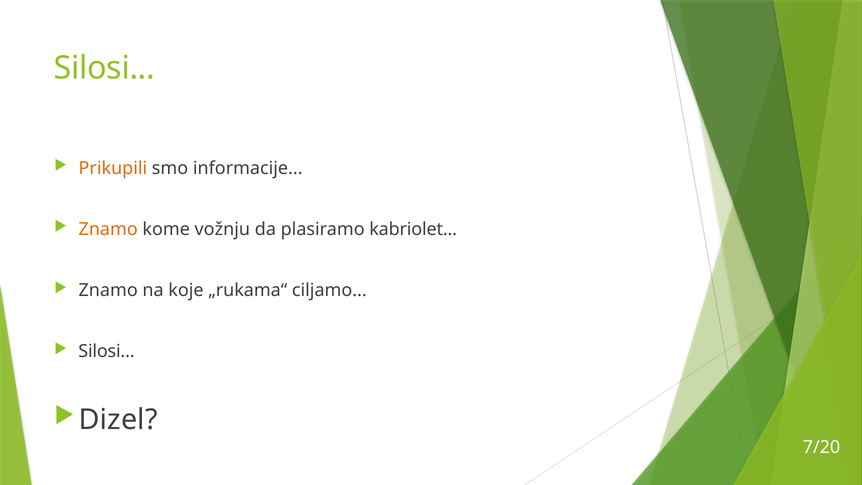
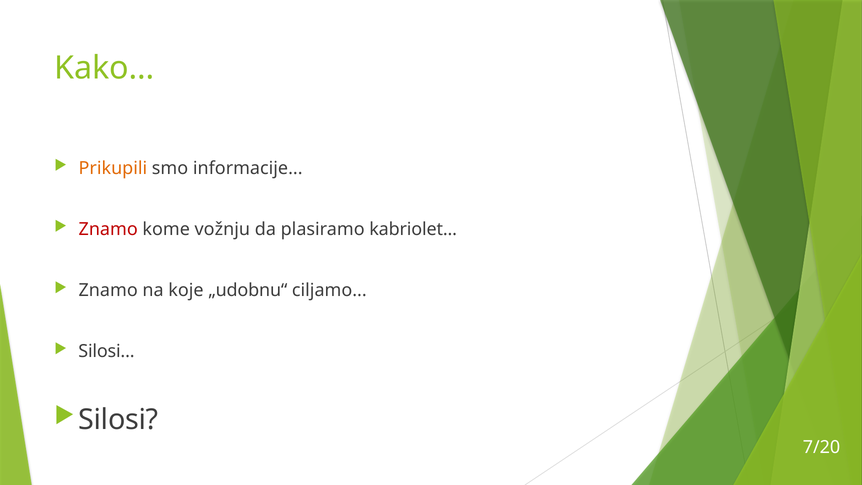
Silosi at (104, 68): Silosi -> Kako
Znamo at (108, 229) colour: orange -> red
„rukama“: „rukama“ -> „udobnu“
Dizel at (118, 420): Dizel -> Silosi
